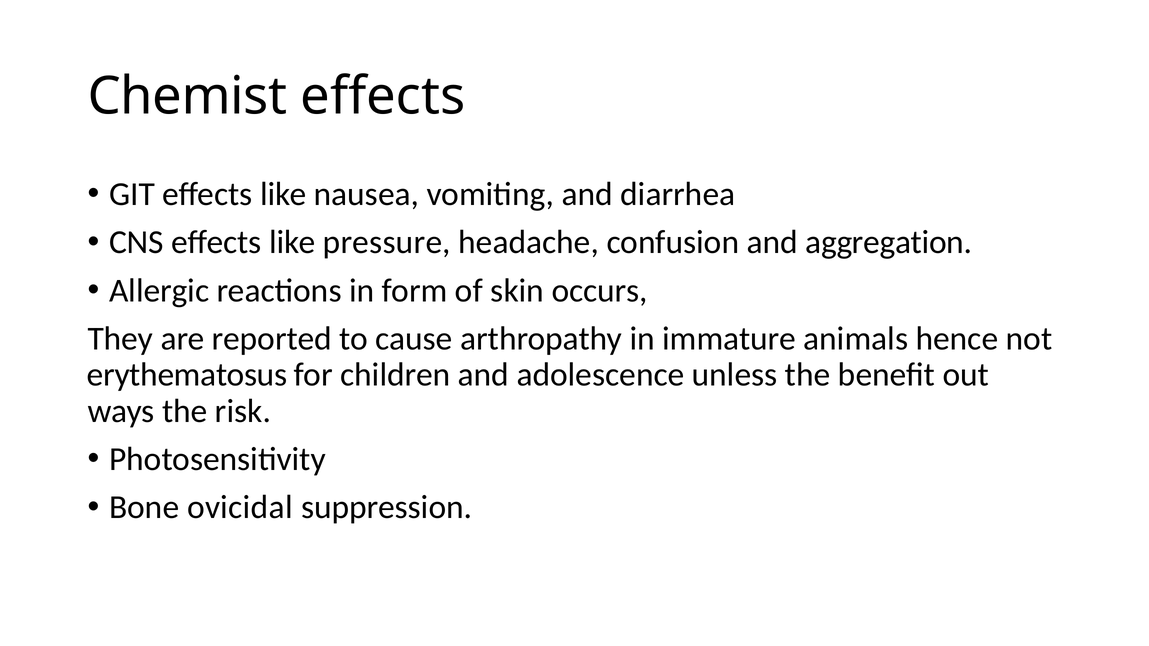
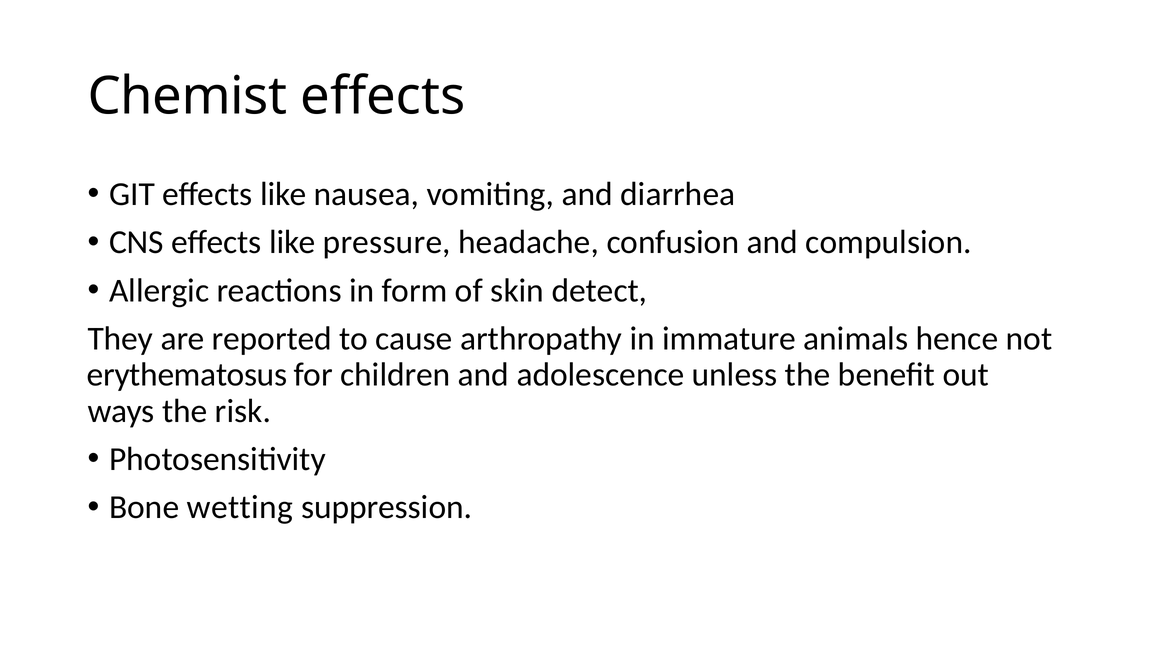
aggregation: aggregation -> compulsion
occurs: occurs -> detect
ovicidal: ovicidal -> wetting
